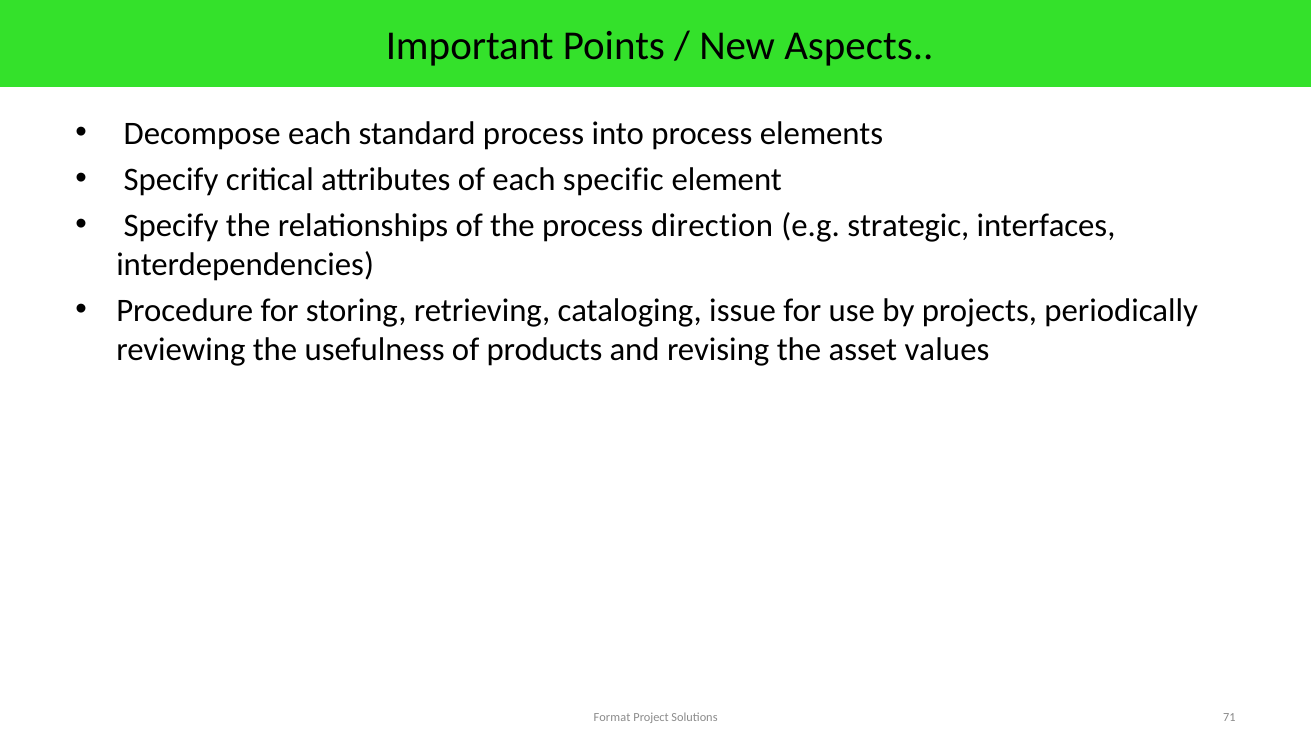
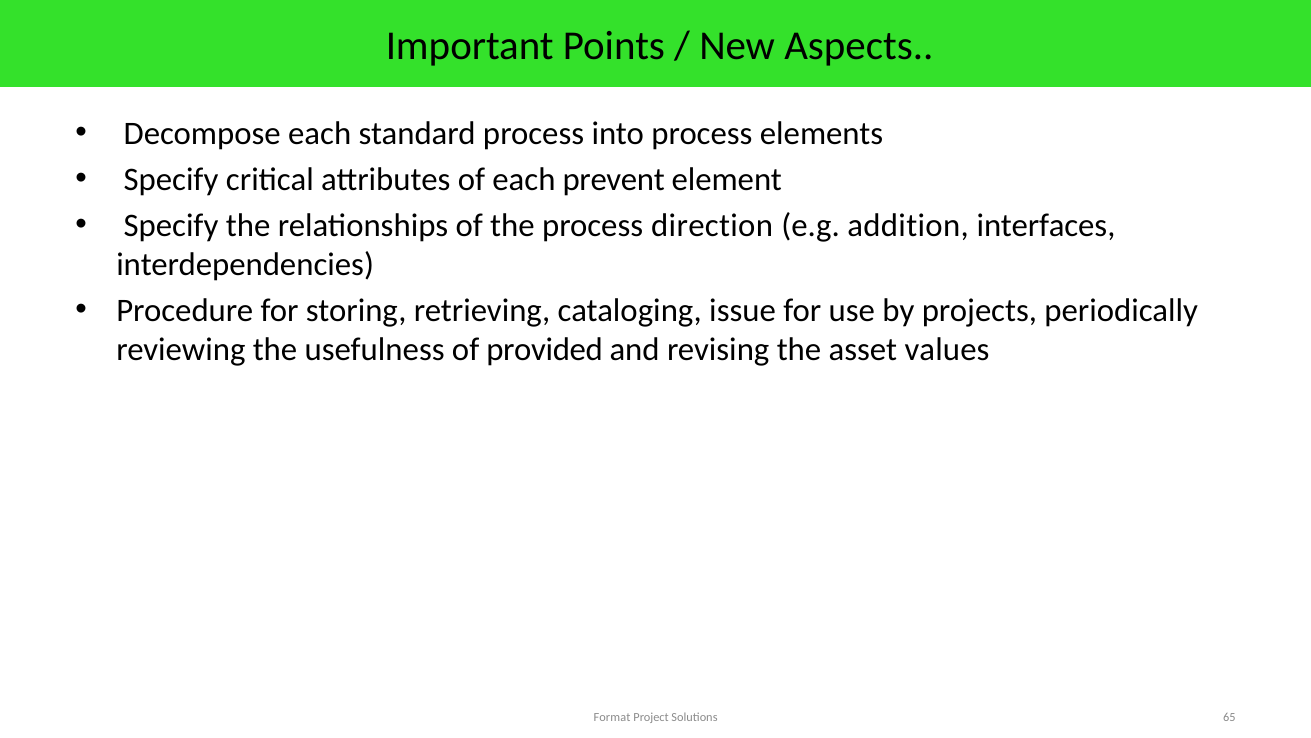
specific: specific -> prevent
strategic: strategic -> addition
products: products -> provided
71: 71 -> 65
